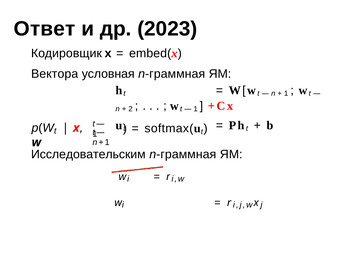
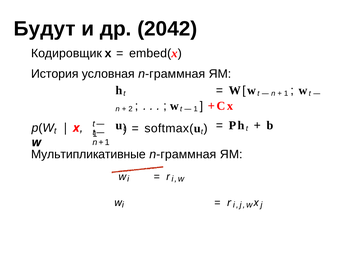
Ответ: Ответ -> Будут
2023: 2023 -> 2042
Вектора: Вектора -> История
Исследовательским: Исследовательским -> Мультипликативные
